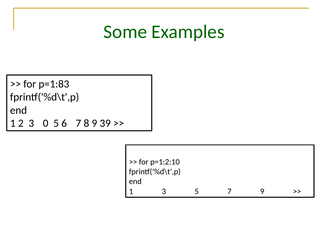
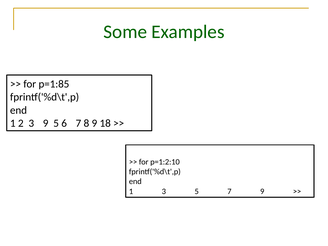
p=1:83: p=1:83 -> p=1:85
3 0: 0 -> 9
39: 39 -> 18
